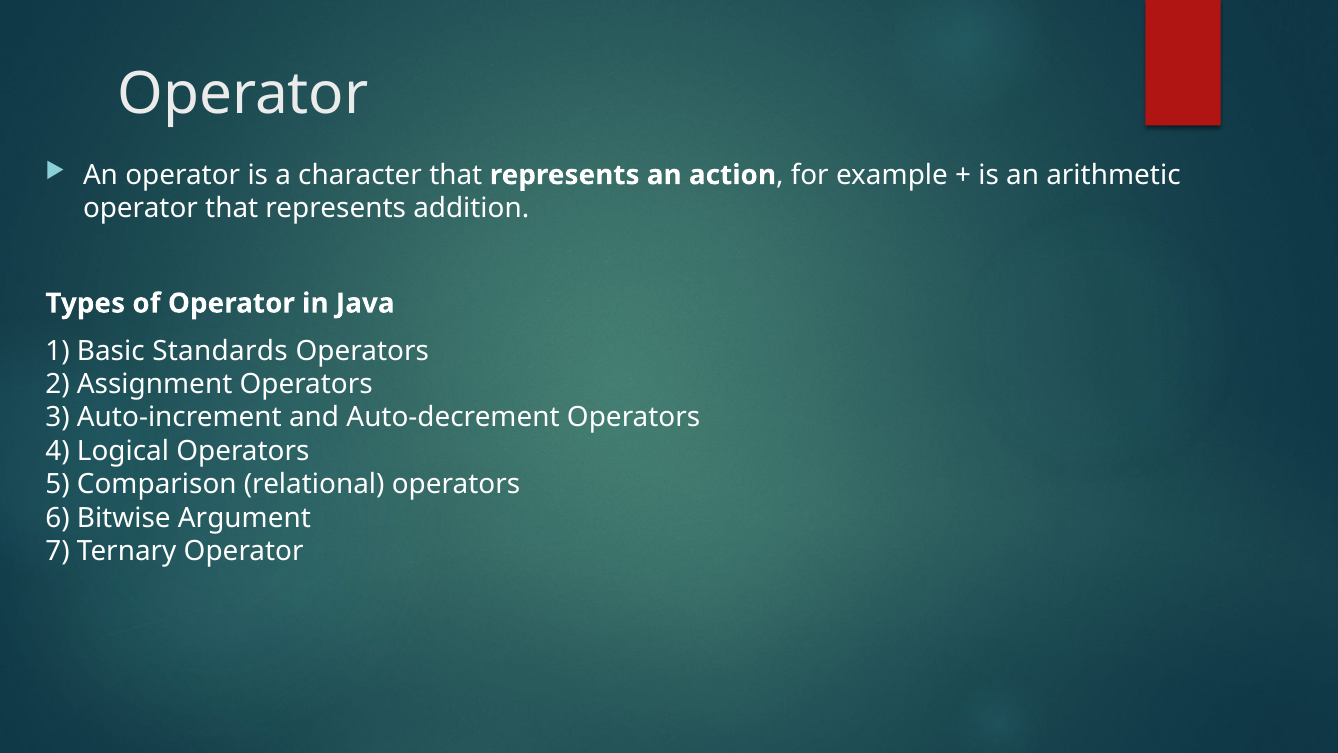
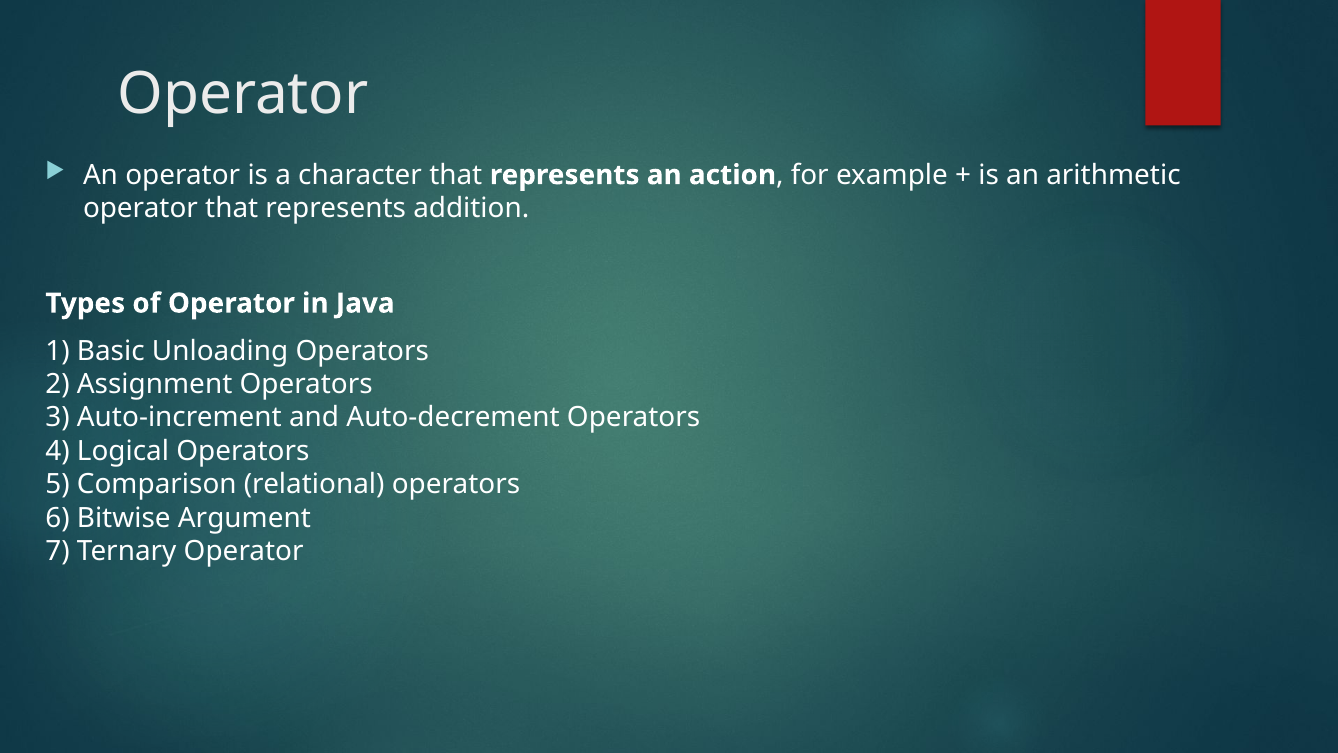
Standards: Standards -> Unloading
